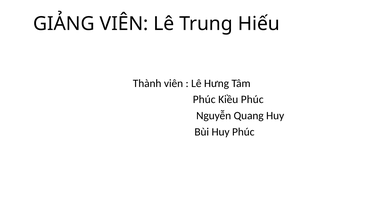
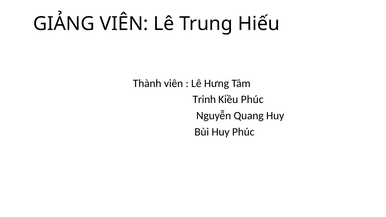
Phúc at (204, 100): Phúc -> Trinh
